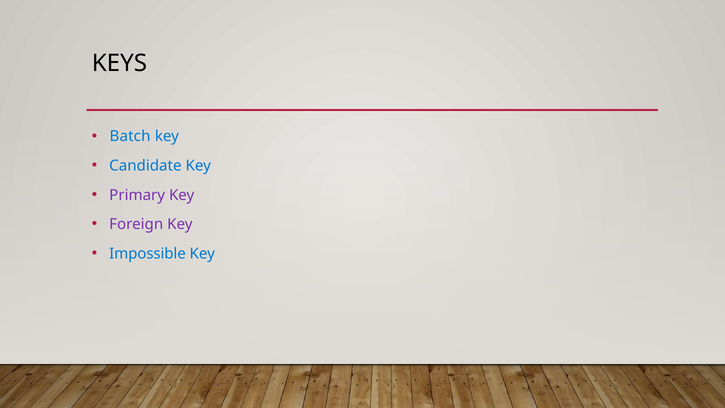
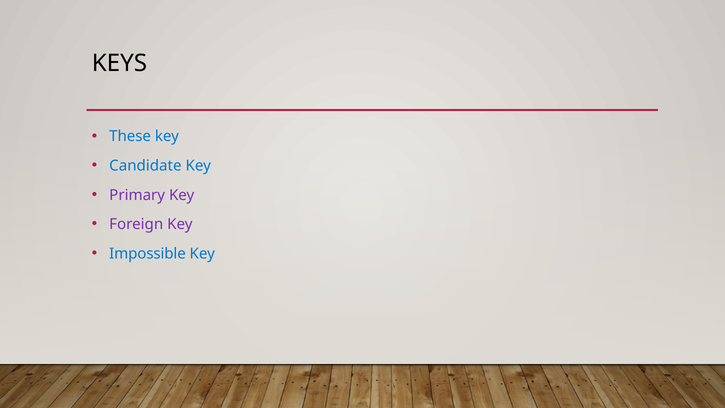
Batch: Batch -> These
